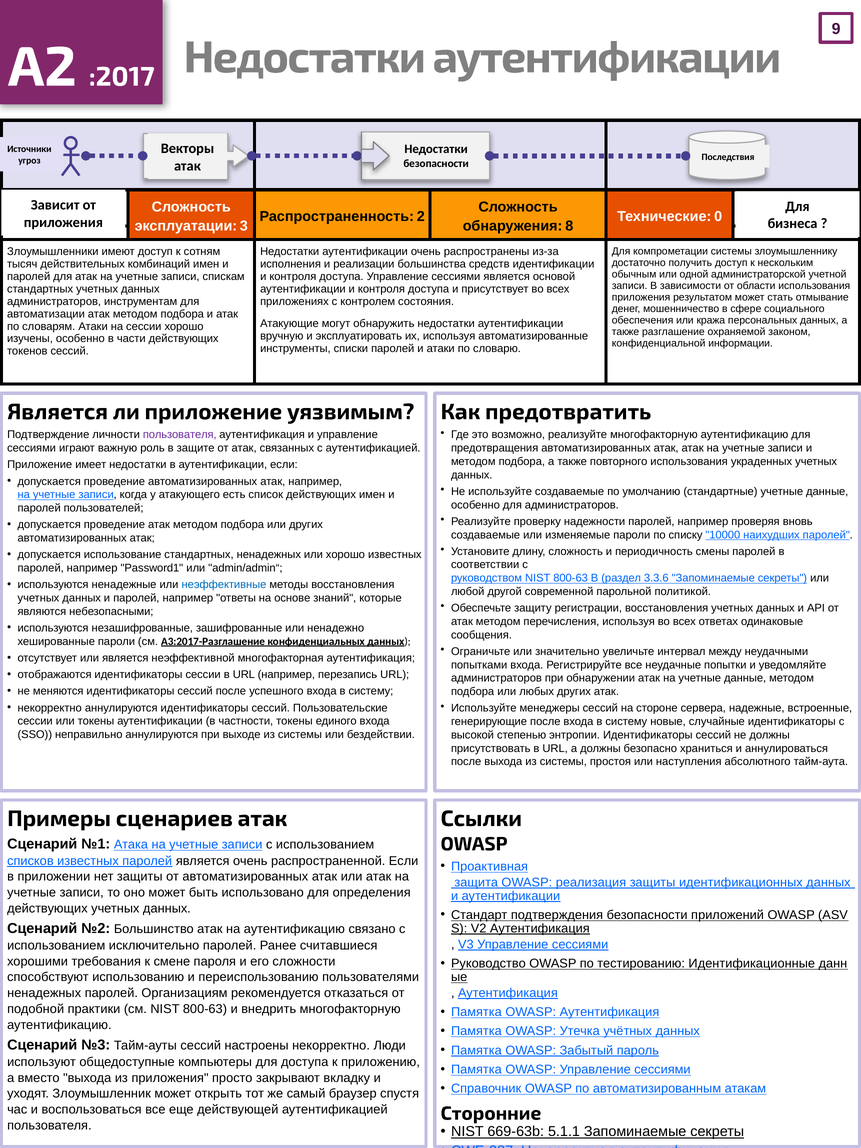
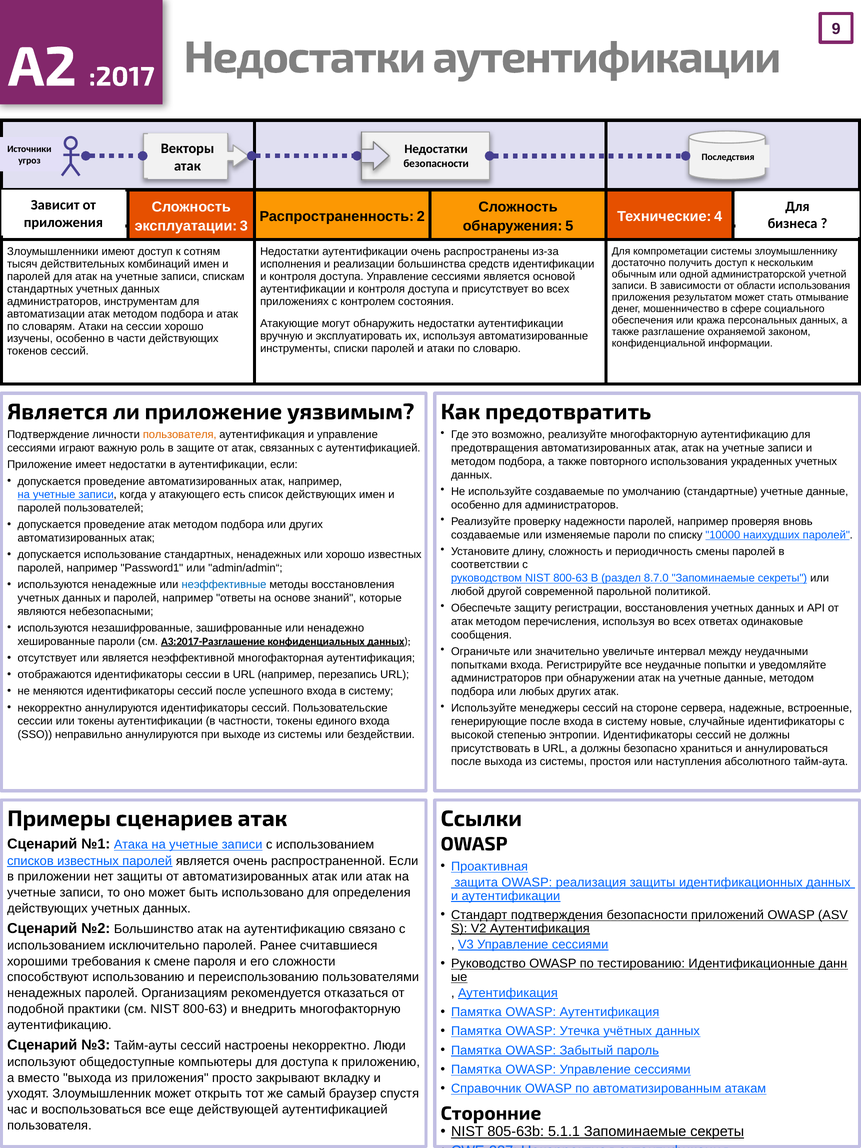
0: 0 -> 4
8: 8 -> 5
пользователя at (180, 435) colour: purple -> orange
3.3.6: 3.3.6 -> 8.7.0
669-63b: 669-63b -> 805-63b
